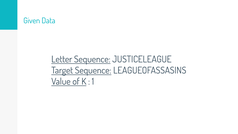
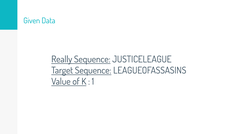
Letter: Letter -> Really
